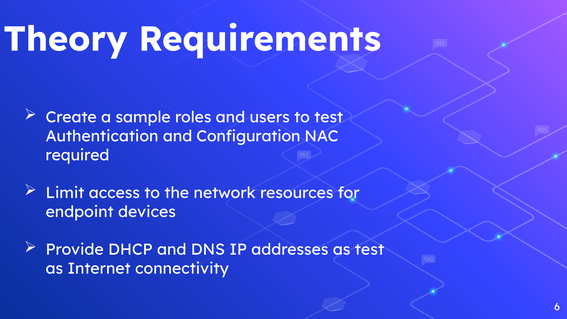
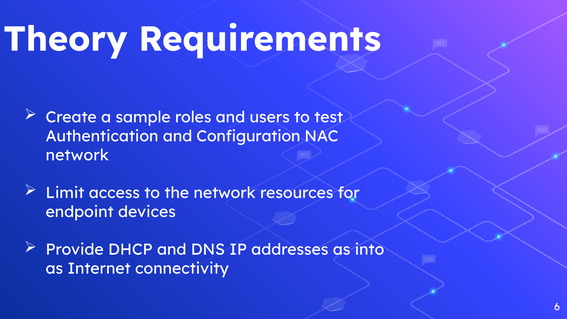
required at (77, 155): required -> network
as test: test -> into
